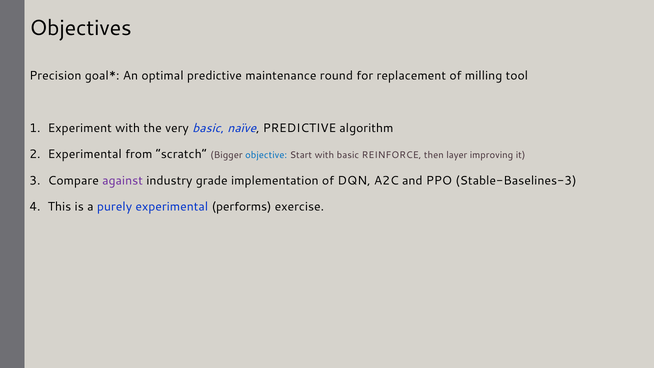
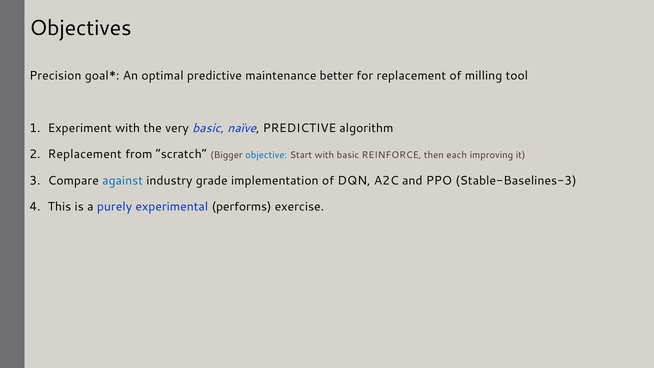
round: round -> better
Experimental at (85, 154): Experimental -> Replacement
layer: layer -> each
against colour: purple -> blue
